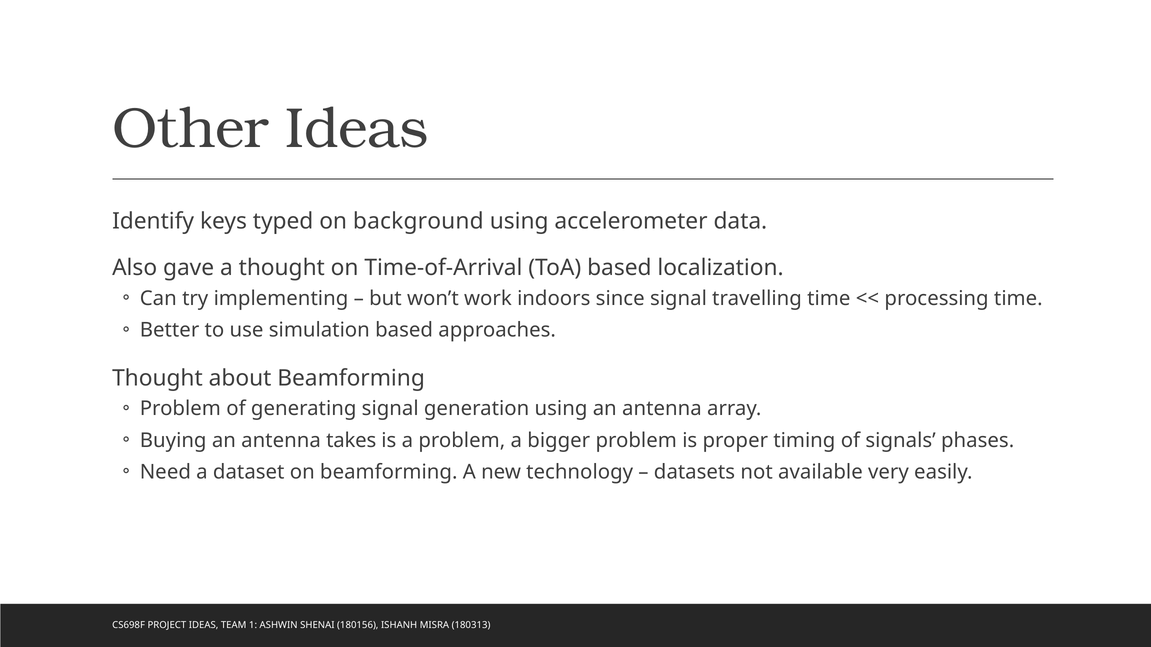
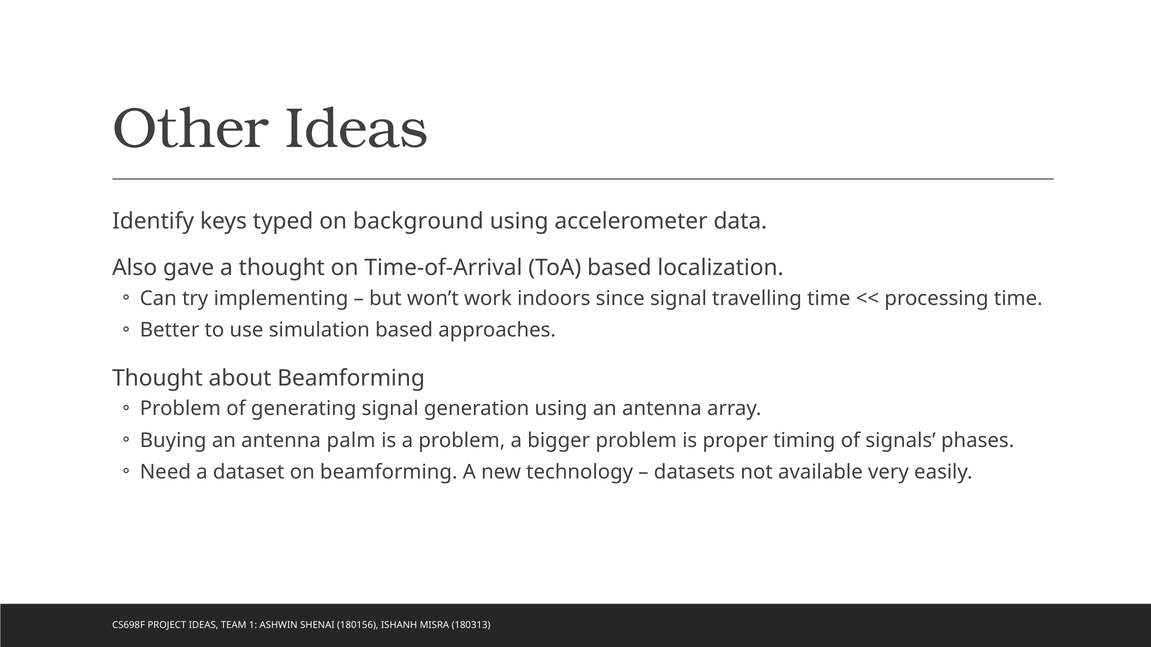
takes: takes -> palm
